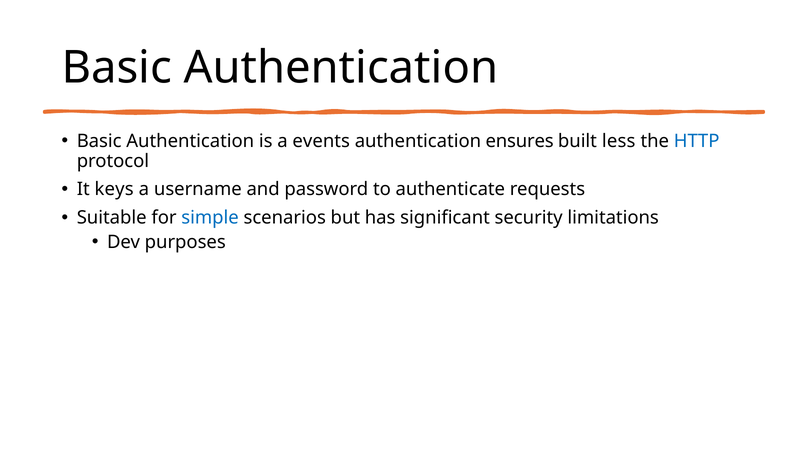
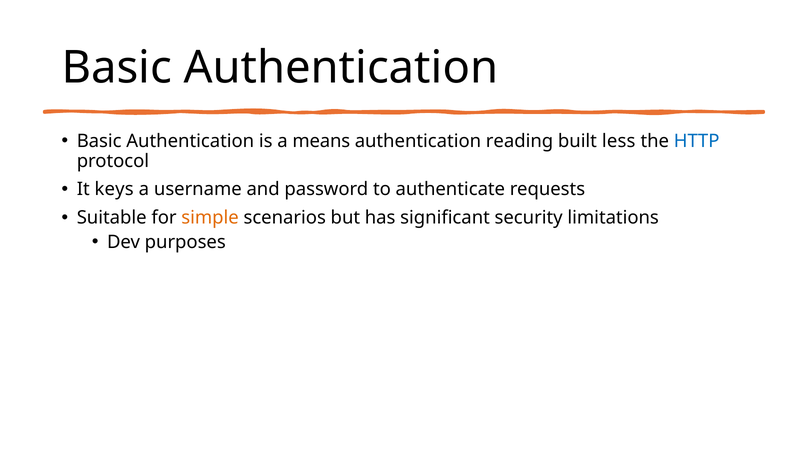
events: events -> means
ensures: ensures -> reading
simple colour: blue -> orange
